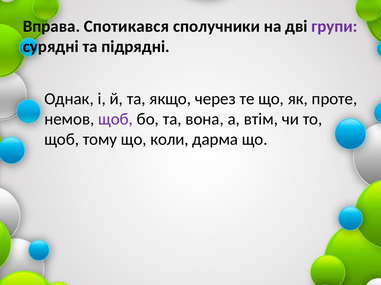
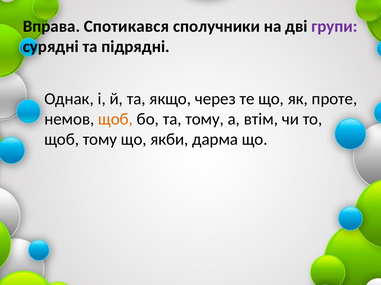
щоб at (116, 119) colour: purple -> orange
та вона: вона -> тому
коли: коли -> якби
